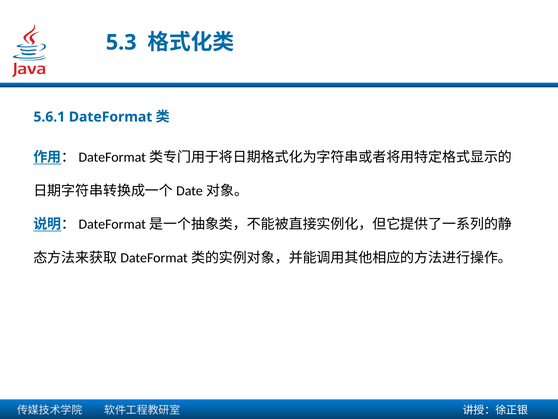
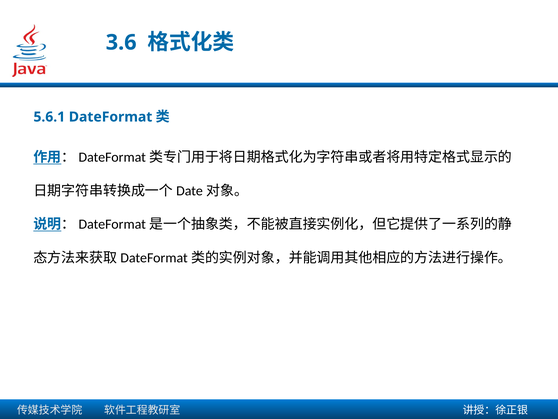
5.3: 5.3 -> 3.6
